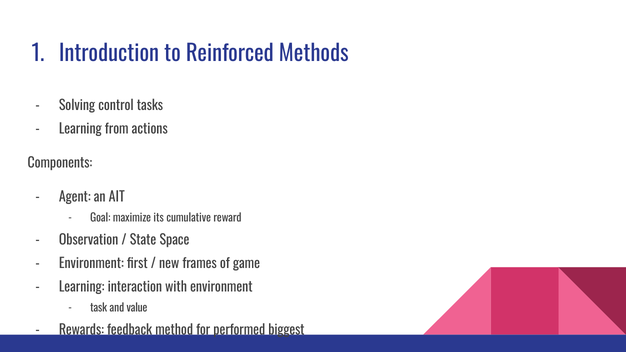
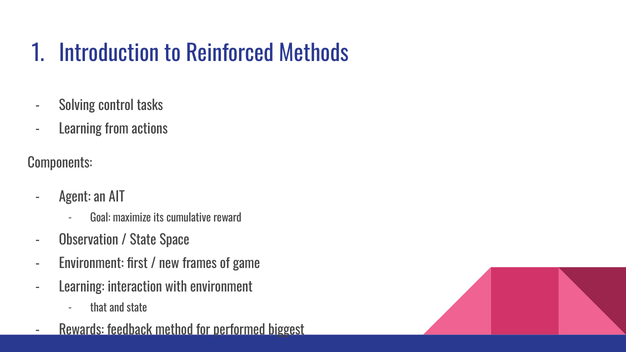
task: task -> that
and value: value -> state
